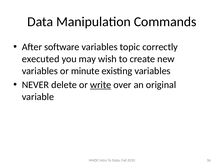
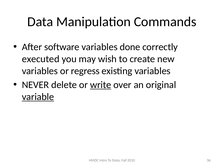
topic: topic -> done
minute: minute -> regress
variable underline: none -> present
